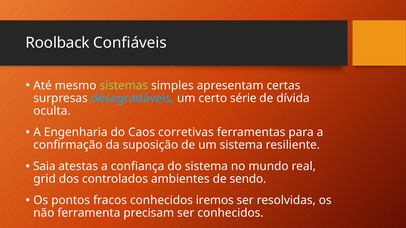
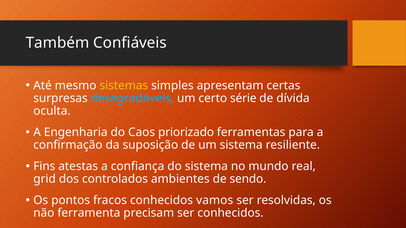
Roolback: Roolback -> Também
sistemas colour: light green -> yellow
corretivas: corretivas -> priorizado
Saia: Saia -> Fins
iremos: iremos -> vamos
